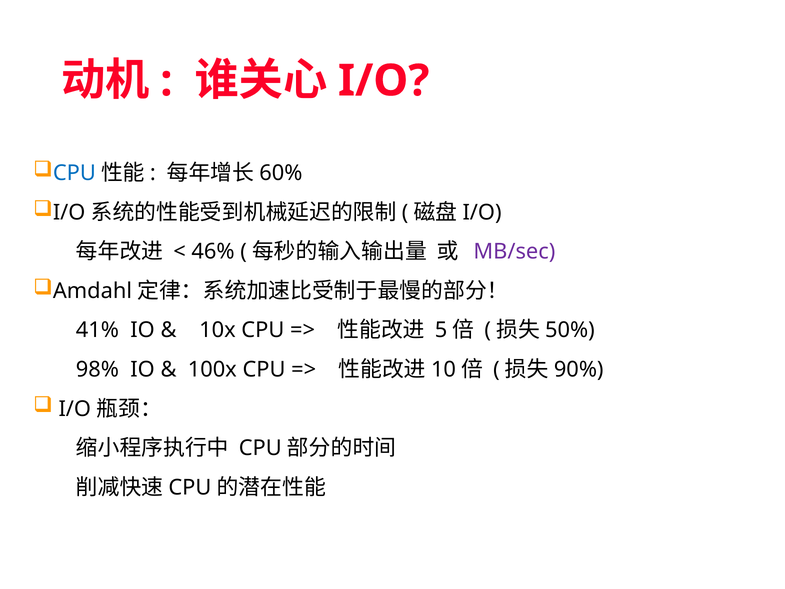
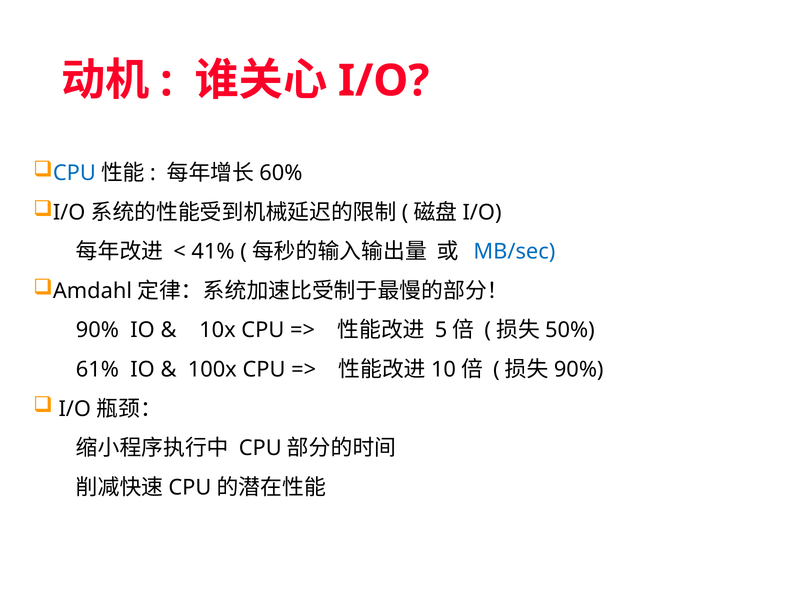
46%: 46% -> 41%
MB/sec colour: purple -> blue
41% at (97, 330): 41% -> 90%
98%: 98% -> 61%
